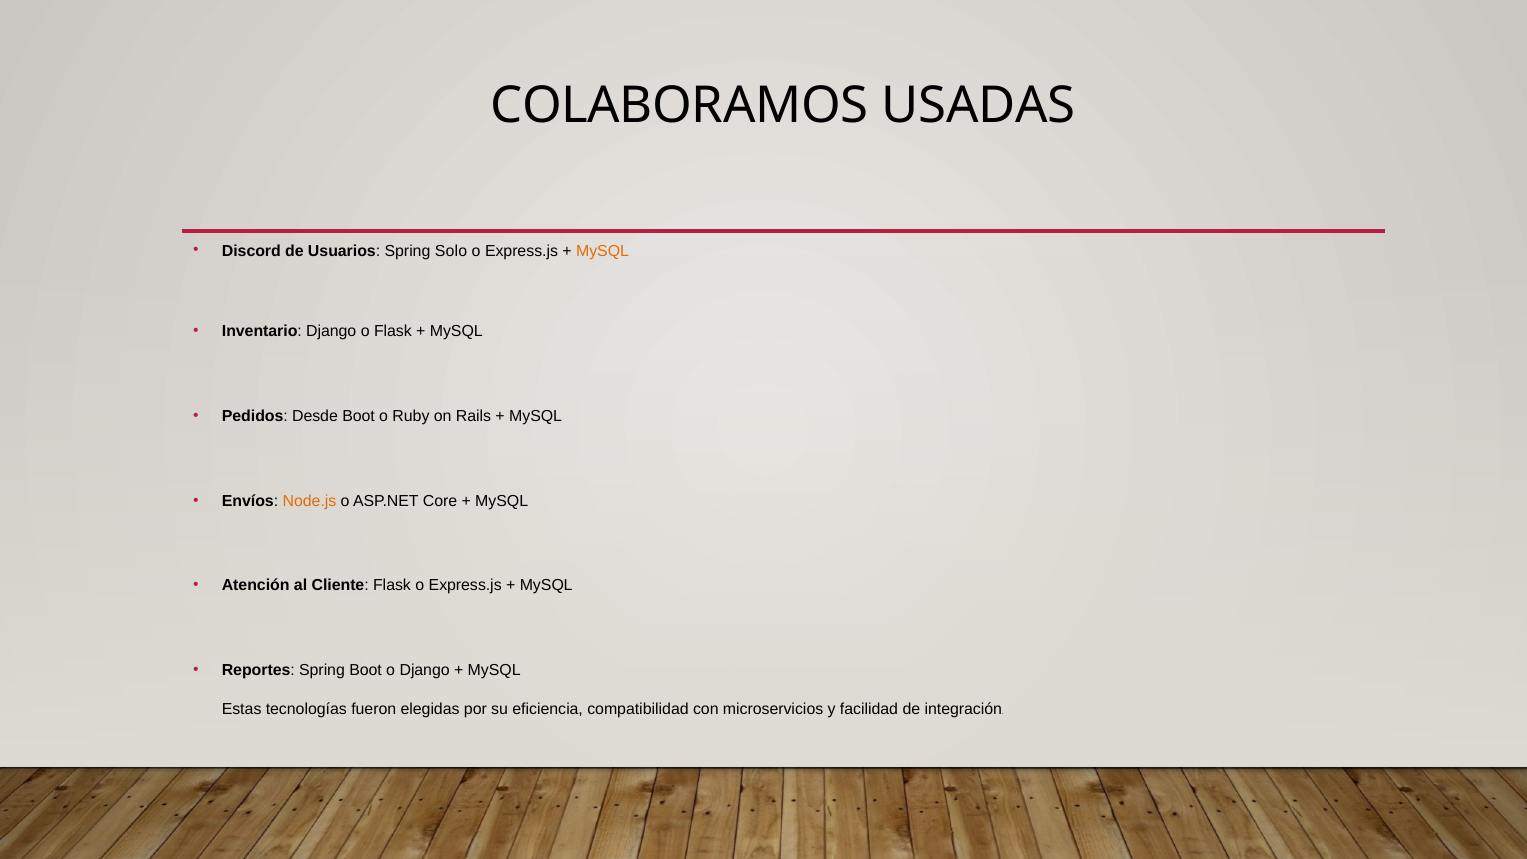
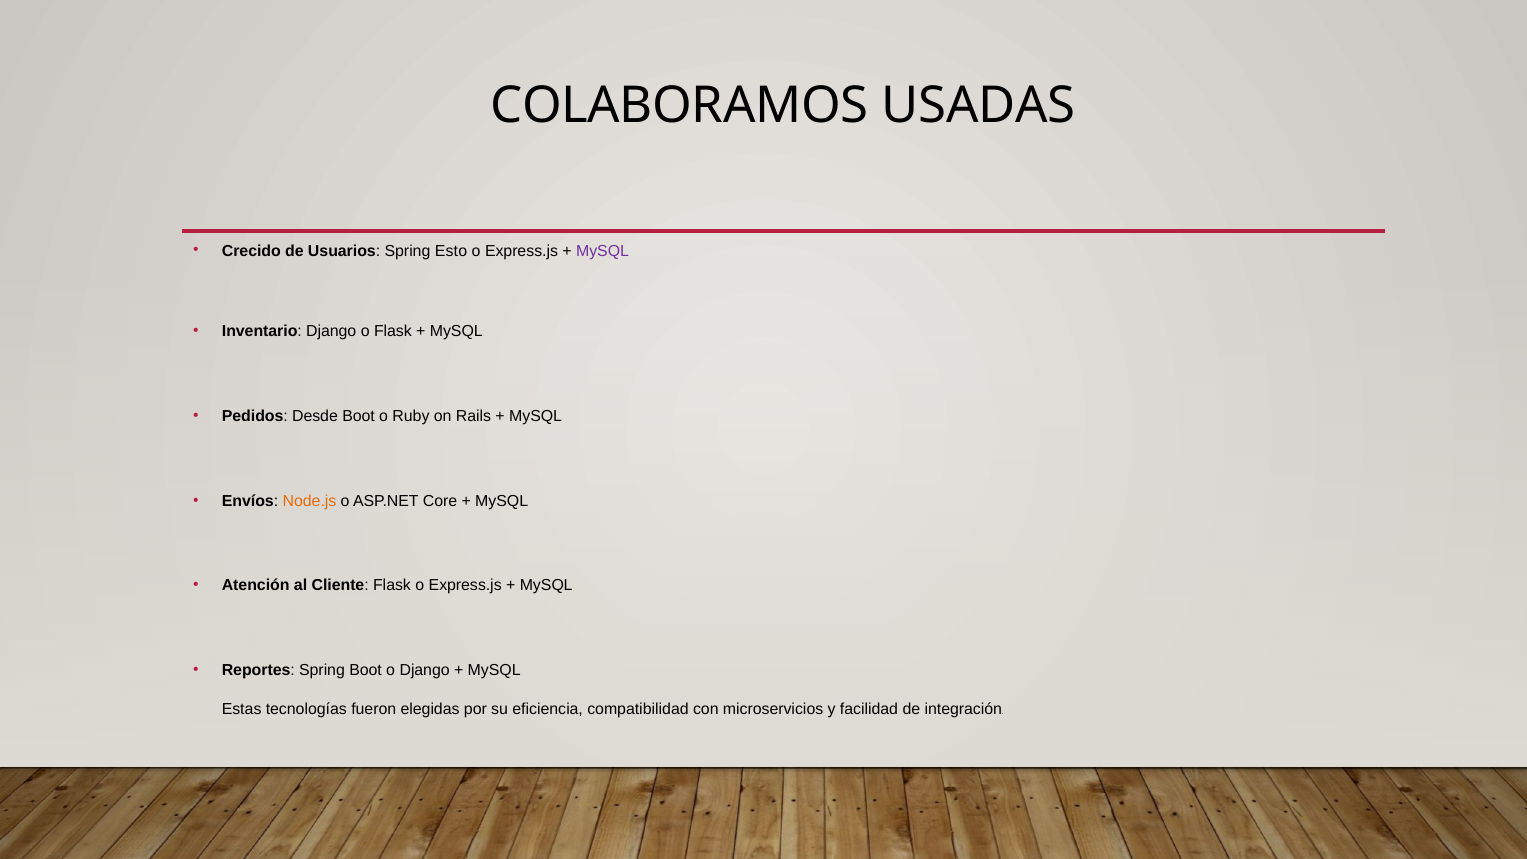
Discord: Discord -> Crecido
Solo: Solo -> Esto
MySQL at (603, 251) colour: orange -> purple
